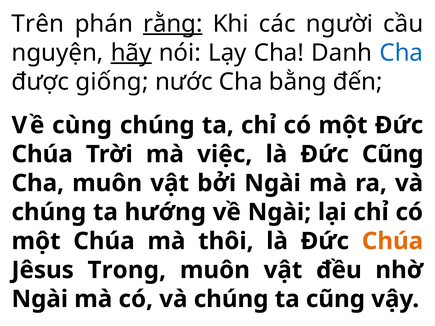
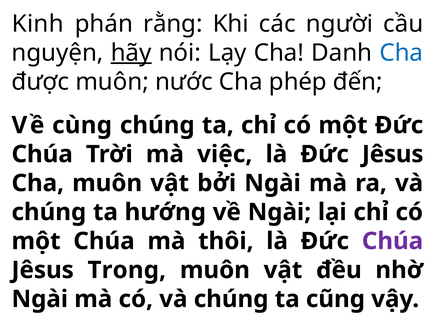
Trên: Trên -> Kinh
rằng underline: present -> none
được giống: giống -> muôn
bằng: bằng -> phép
Đức Cũng: Cũng -> Jêsus
Chúa at (392, 241) colour: orange -> purple
